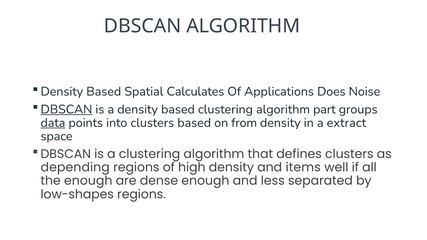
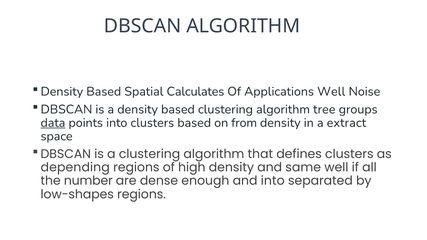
Applications Does: Does -> Well
DBSCAN at (66, 109) underline: present -> none
part: part -> tree
items: items -> same
the enough: enough -> number
and less: less -> into
